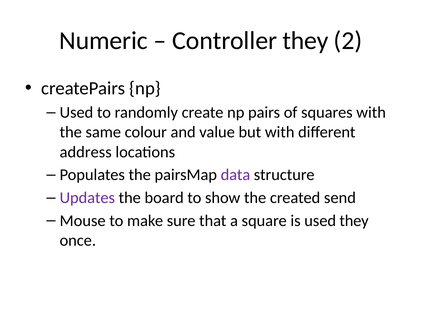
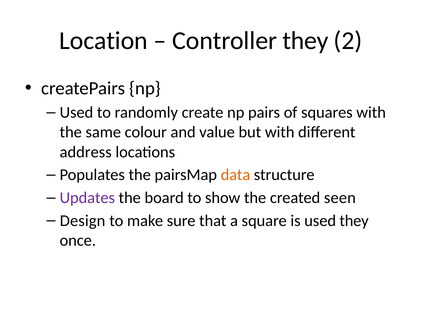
Numeric: Numeric -> Location
data colour: purple -> orange
send: send -> seen
Mouse: Mouse -> Design
